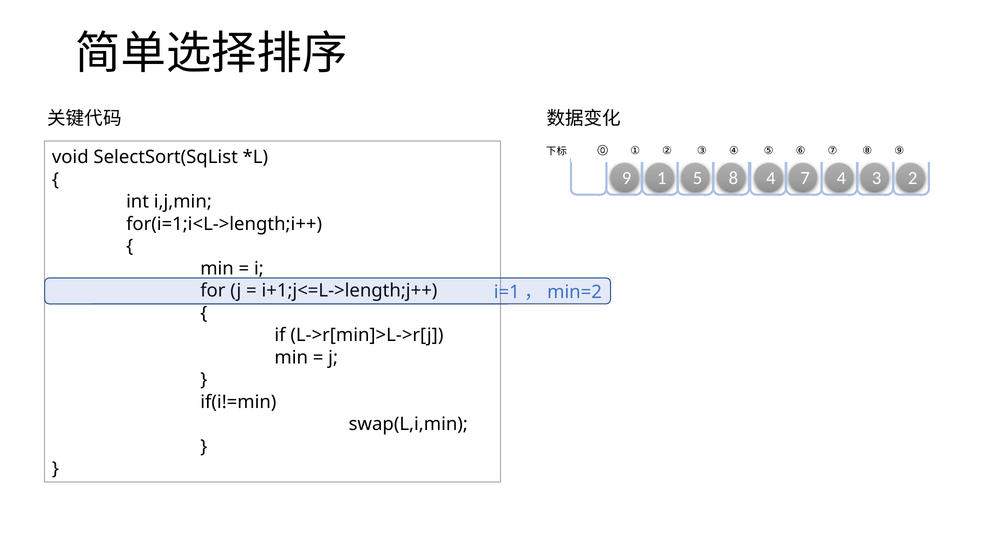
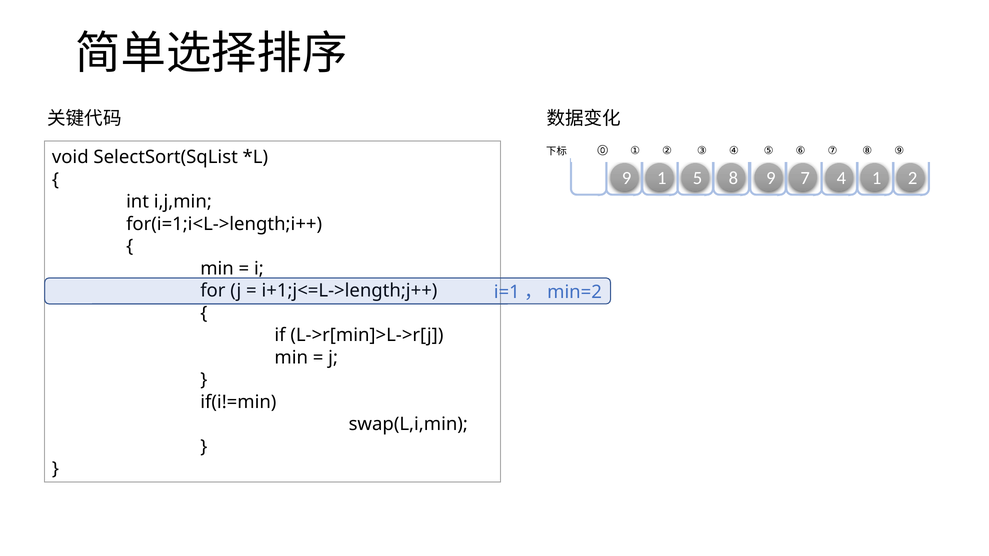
8 4: 4 -> 9
4 3: 3 -> 1
